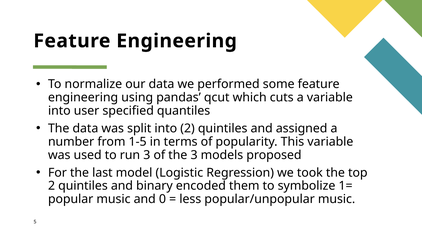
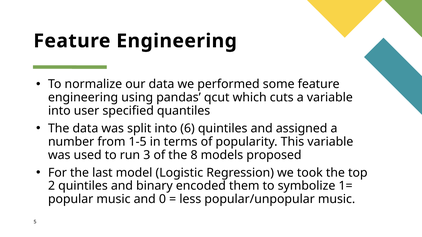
into 2: 2 -> 6
the 3: 3 -> 8
